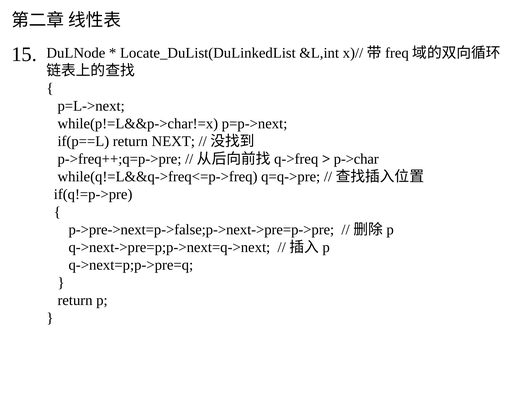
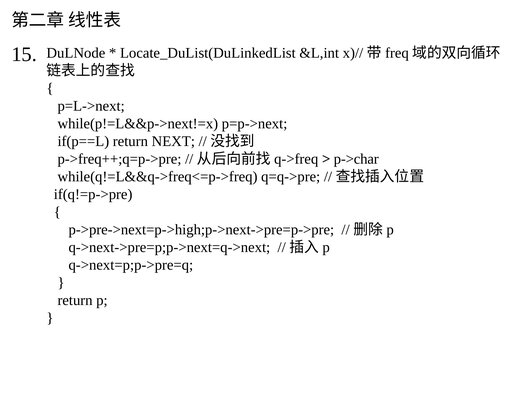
while(p!=L&&p->char!=x: while(p!=L&&p->char!=x -> while(p!=L&&p->next!=x
p->pre->next=p->false;p->next->pre=p->pre: p->pre->next=p->false;p->next->pre=p->pre -> p->pre->next=p->high;p->next->pre=p->pre
